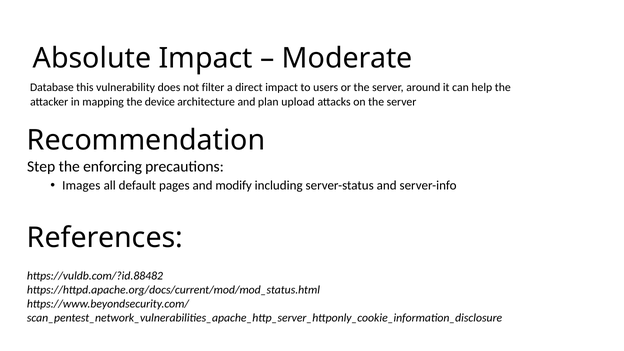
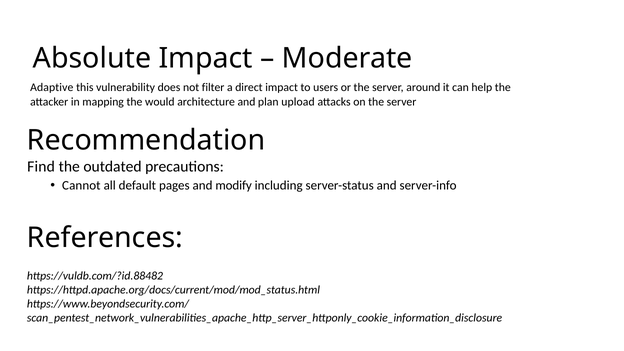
Database: Database -> Adaptive
device: device -> would
Step: Step -> Find
enforcing: enforcing -> outdated
Images: Images -> Cannot
